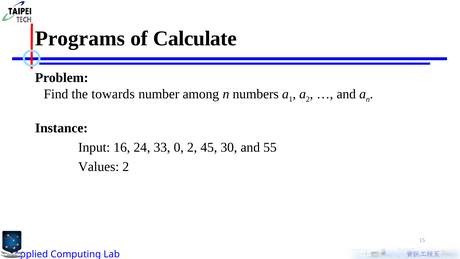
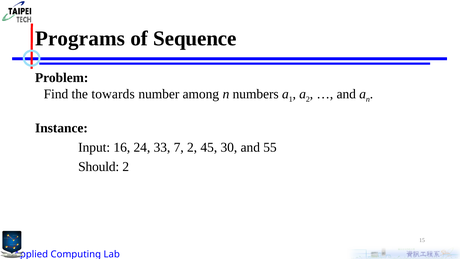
Calculate: Calculate -> Sequence
0: 0 -> 7
Values: Values -> Should
